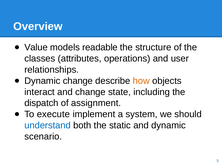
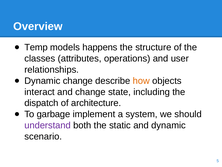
Value: Value -> Temp
readable: readable -> happens
assignment: assignment -> architecture
execute: execute -> garbage
understand colour: blue -> purple
